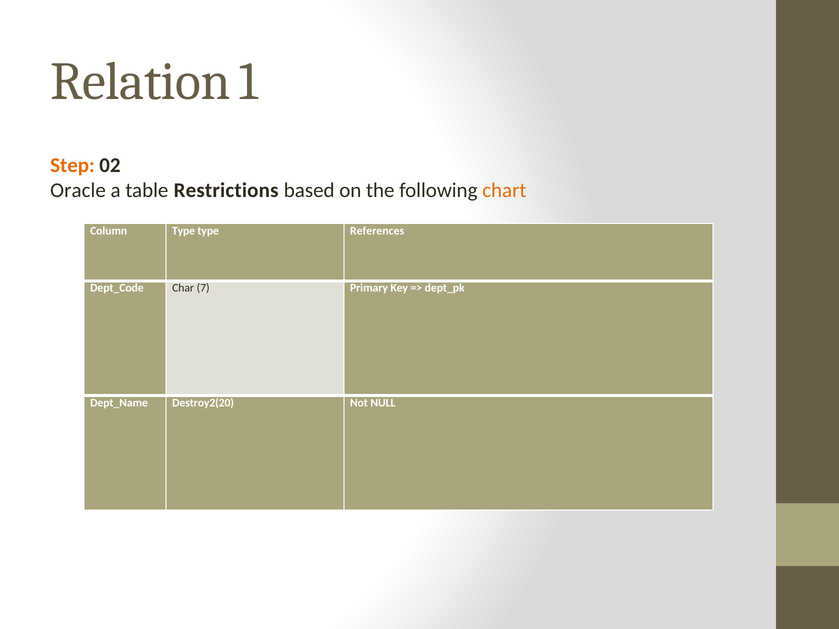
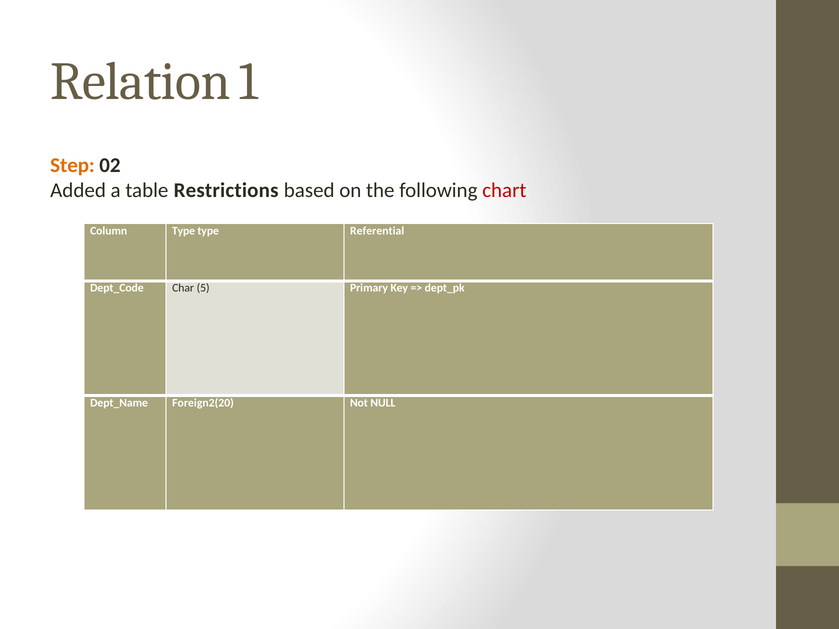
Oracle: Oracle -> Added
chart colour: orange -> red
References: References -> Referential
7: 7 -> 5
Destroy2(20: Destroy2(20 -> Foreign2(20
